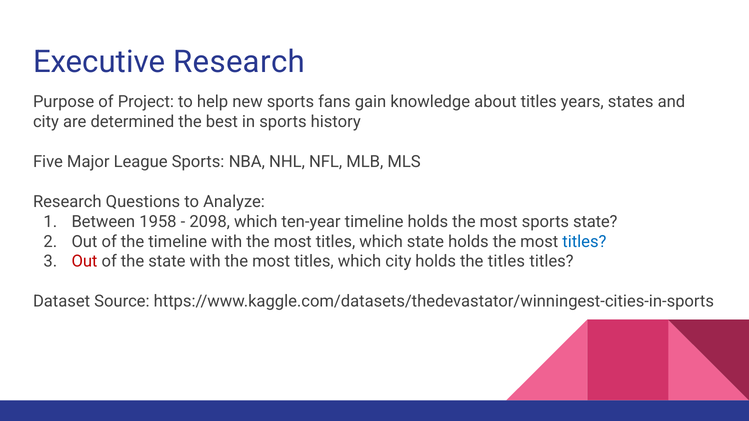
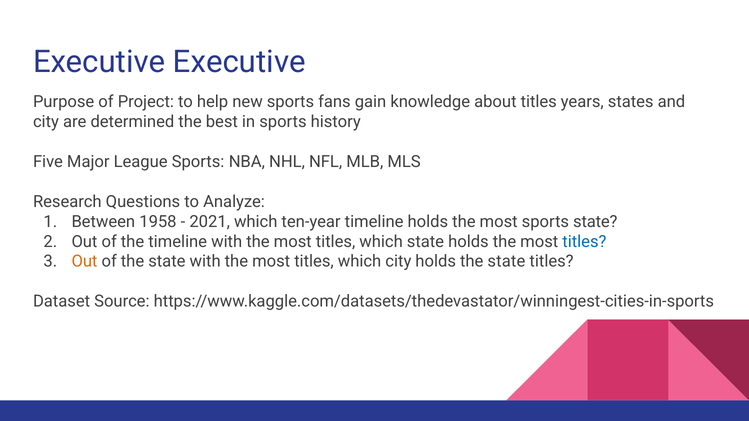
Executive Research: Research -> Executive
2098: 2098 -> 2021
Out at (84, 262) colour: red -> orange
holds the titles: titles -> state
